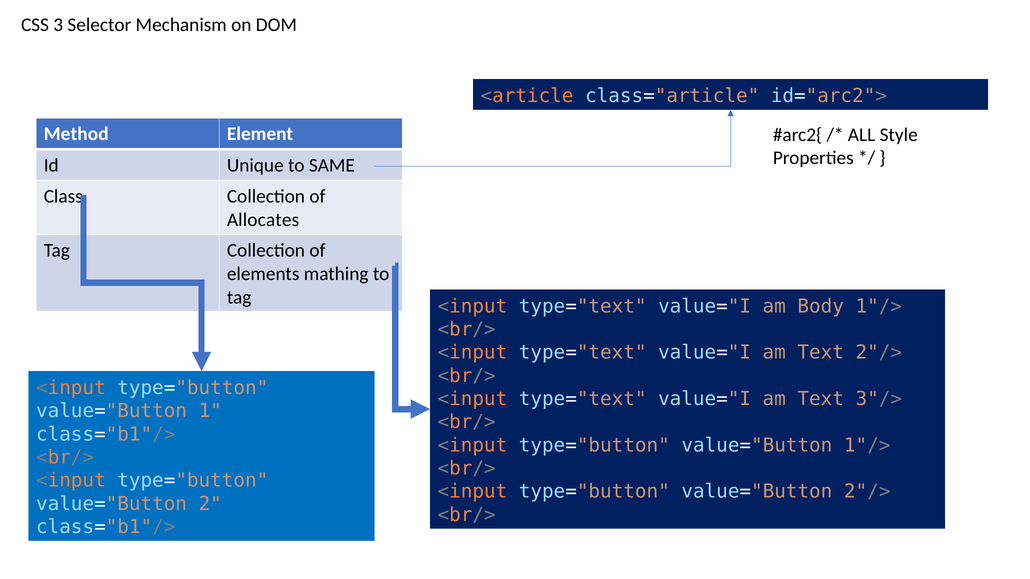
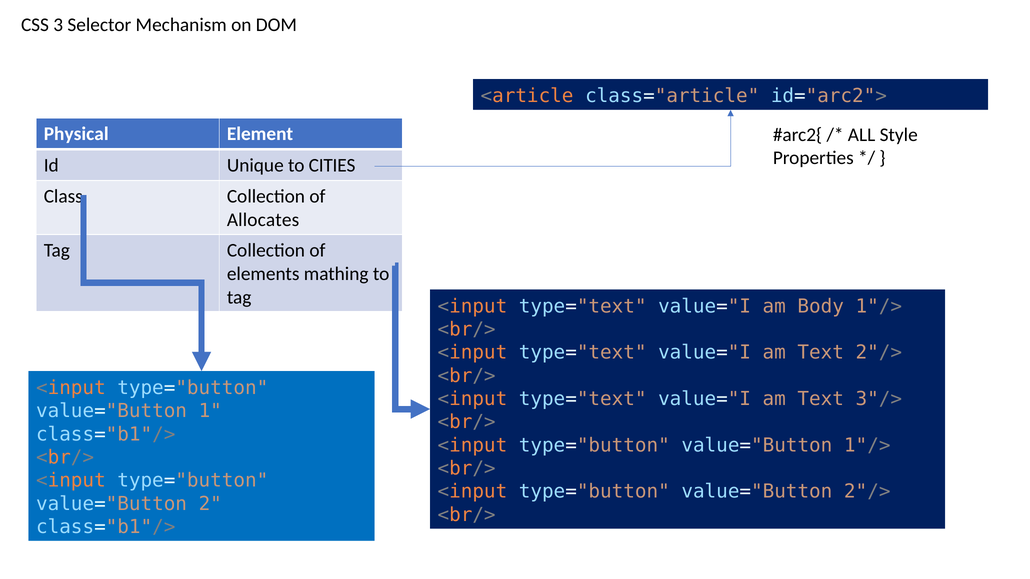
Method: Method -> Physical
SAME: SAME -> CITIES
